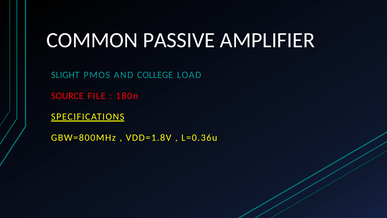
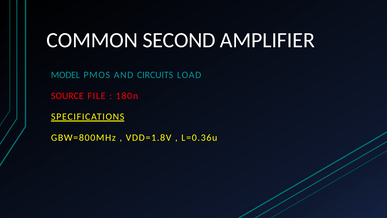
PASSIVE: PASSIVE -> SECOND
SLIGHT: SLIGHT -> MODEL
COLLEGE: COLLEGE -> CIRCUITS
